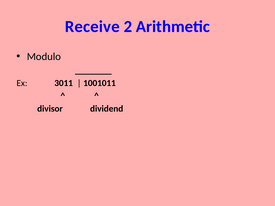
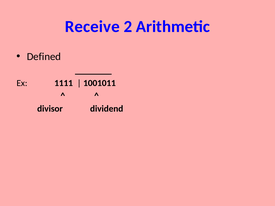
Modulo: Modulo -> Defined
3011: 3011 -> 1111
